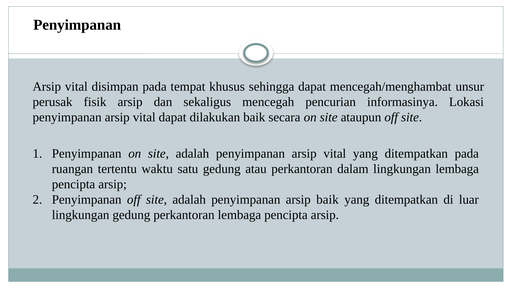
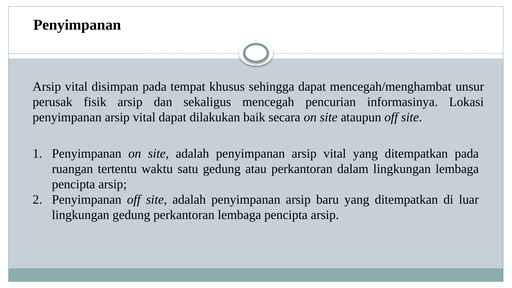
arsip baik: baik -> baru
